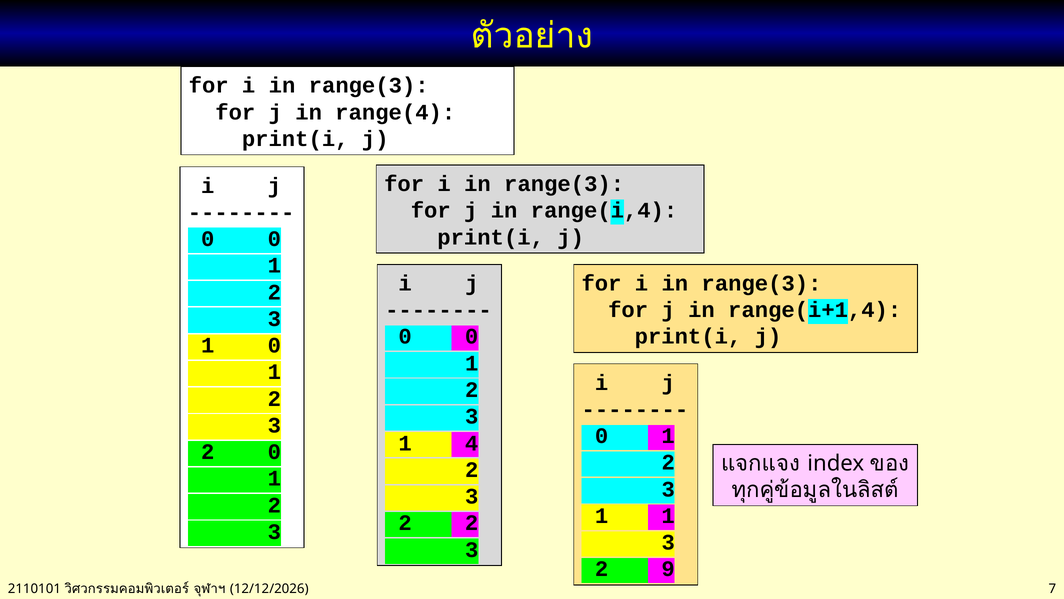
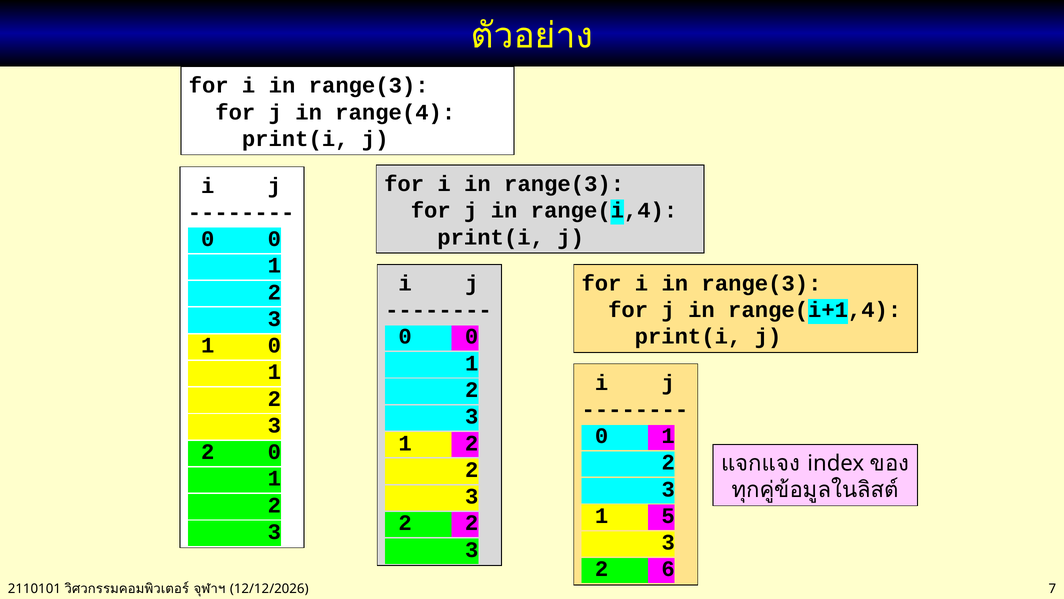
4 at (472, 443): 4 -> 2
1 1: 1 -> 5
9: 9 -> 6
